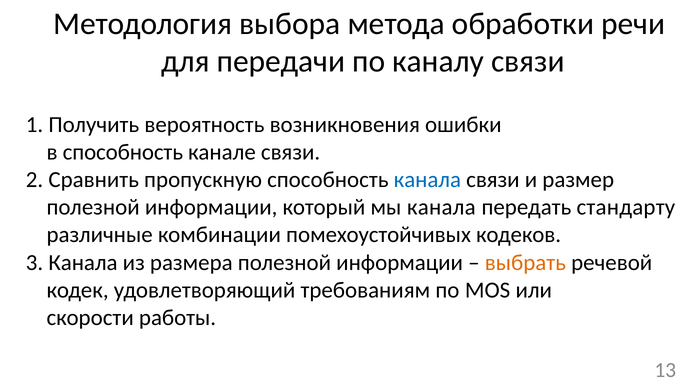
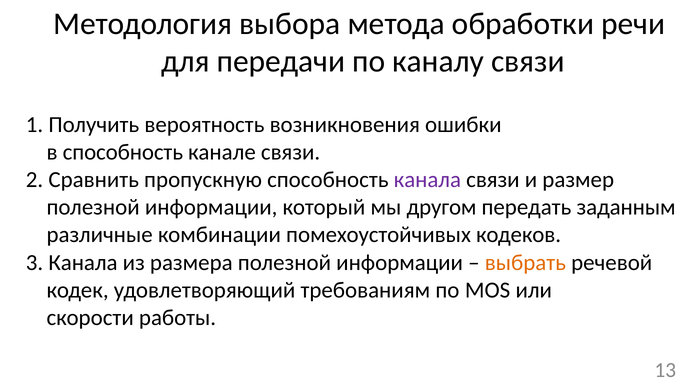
канала at (427, 180) colour: blue -> purple
мы канала: канала -> другом
стандарту: стандарту -> заданным
